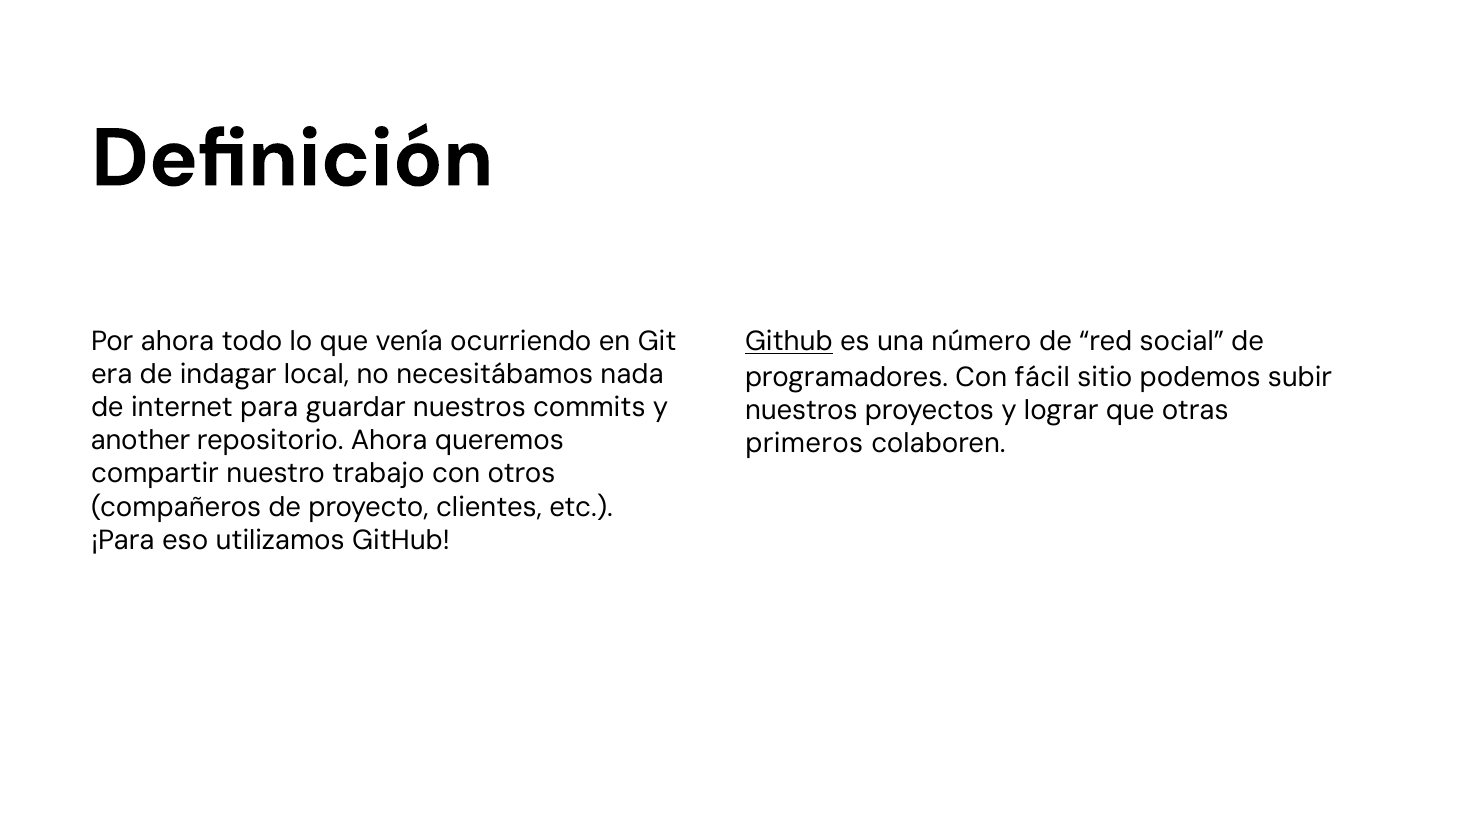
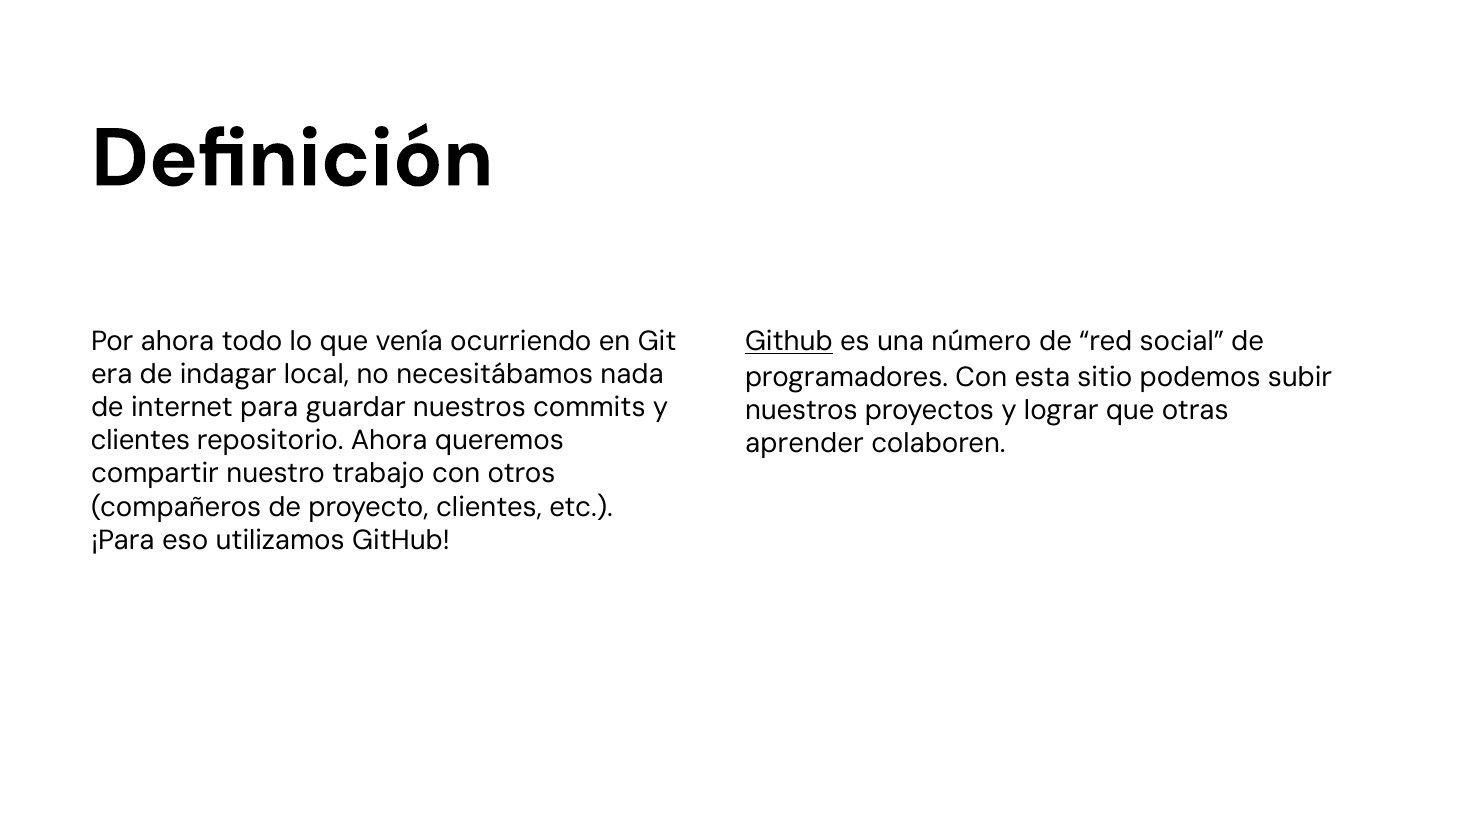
fácil: fácil -> esta
another at (140, 440): another -> clientes
primeros: primeros -> aprender
